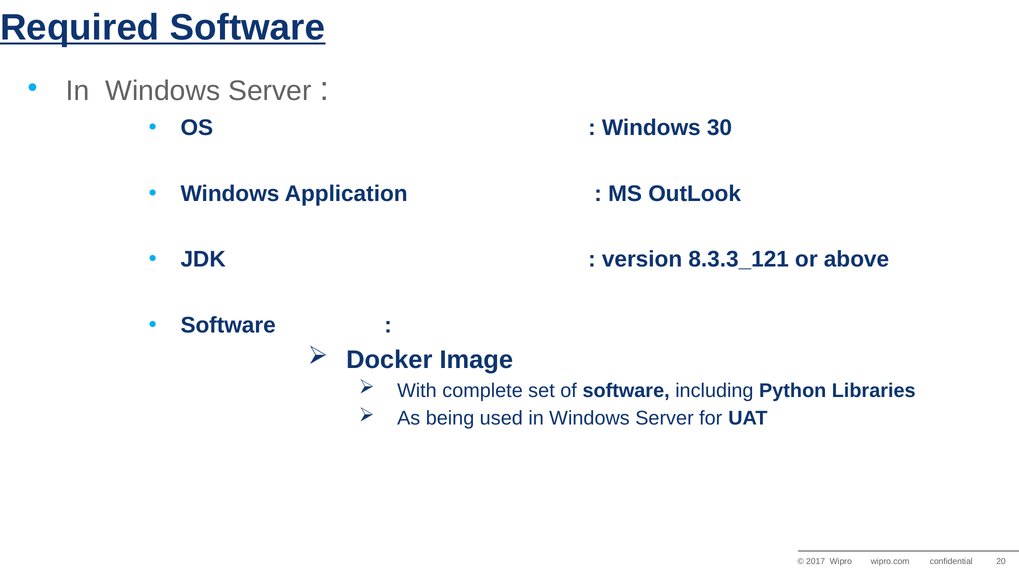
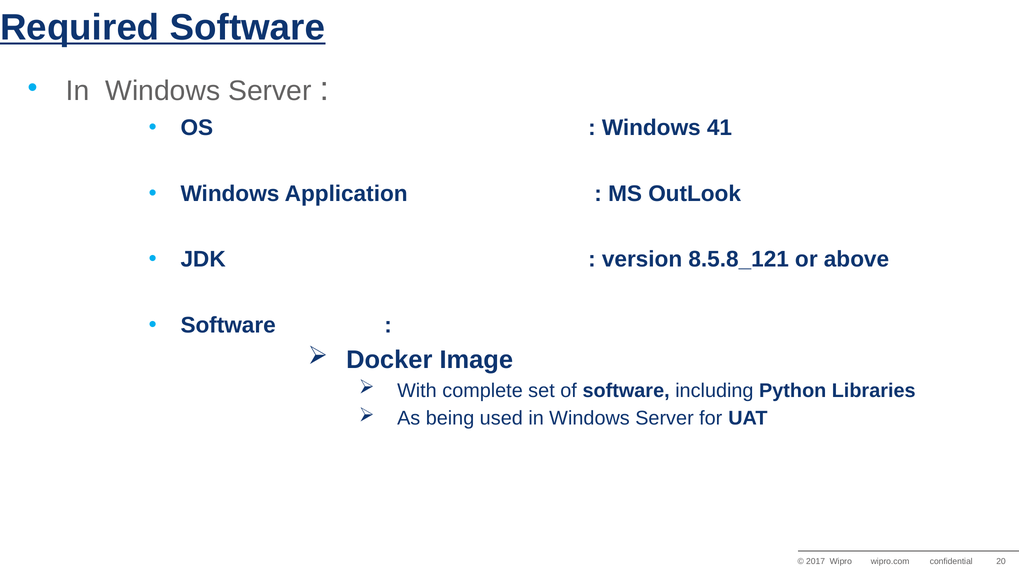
30: 30 -> 41
8.3.3_121: 8.3.3_121 -> 8.5.8_121
